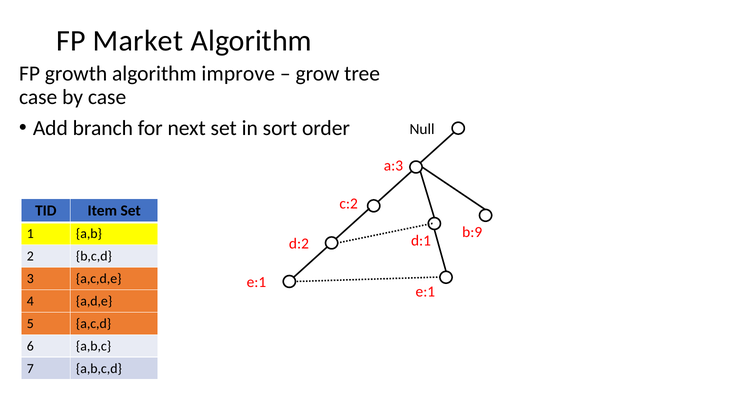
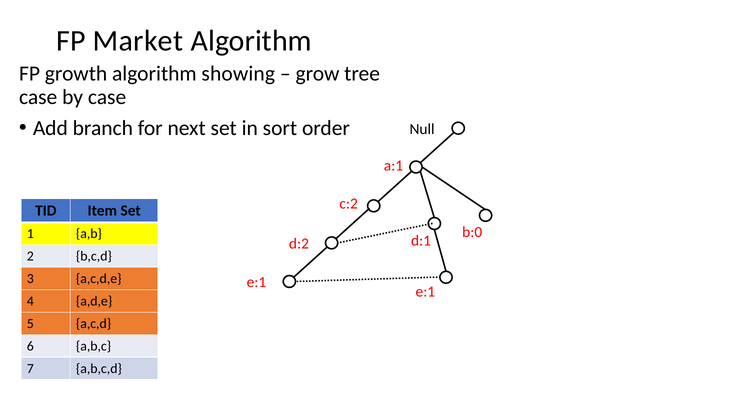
improve: improve -> showing
a:3: a:3 -> a:1
b:9: b:9 -> b:0
